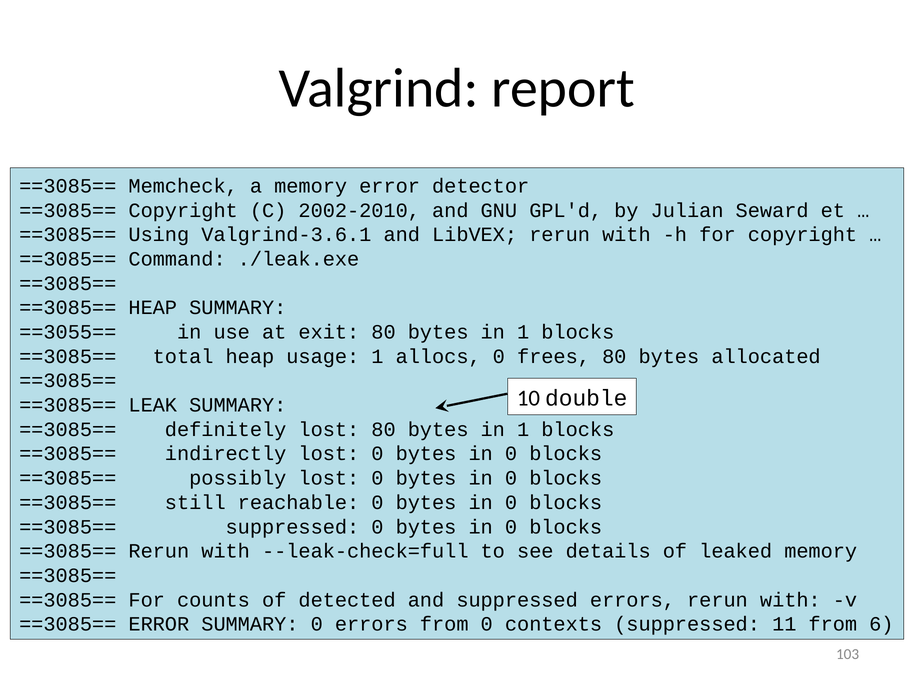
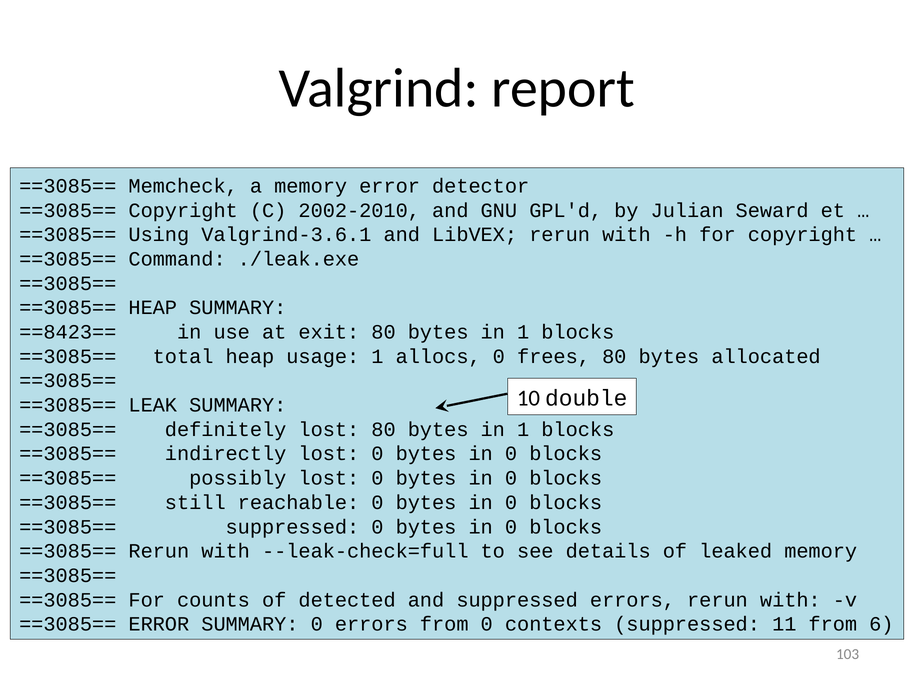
==3055==: ==3055== -> ==8423==
